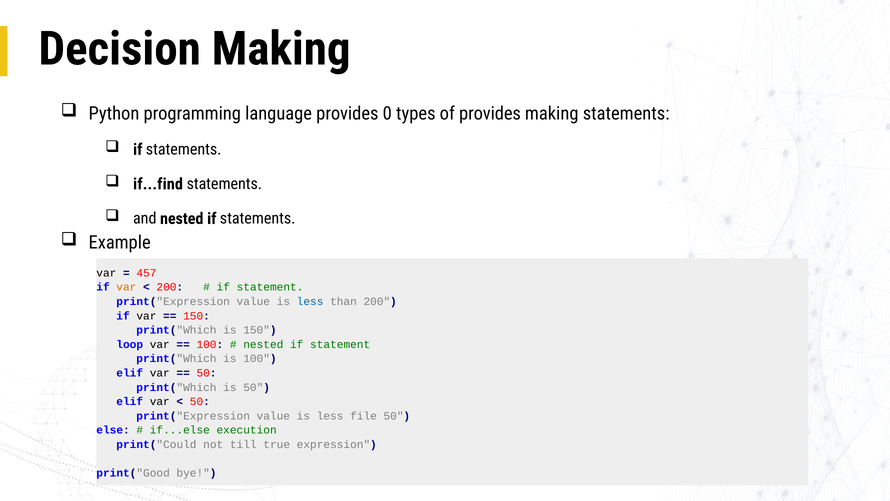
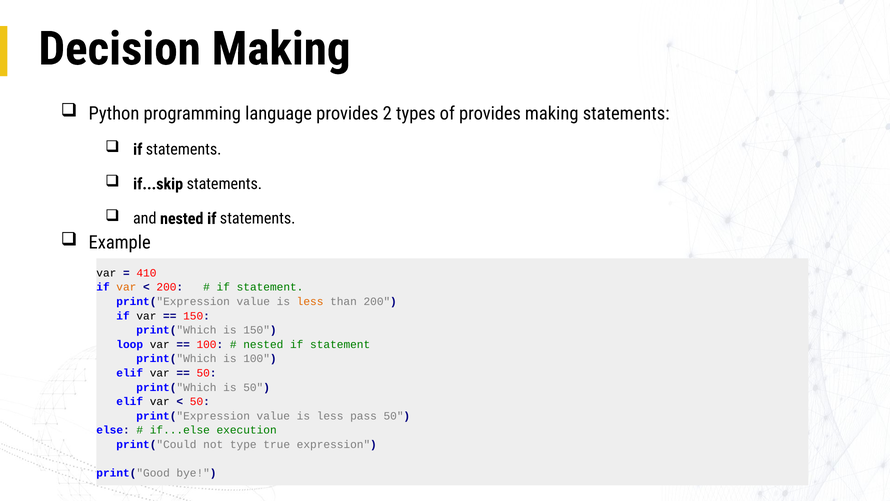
0: 0 -> 2
if...find: if...find -> if...skip
457: 457 -> 410
less at (310, 301) colour: blue -> orange
file: file -> pass
till: till -> type
